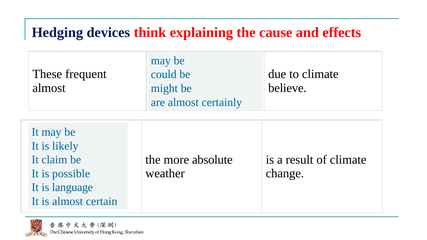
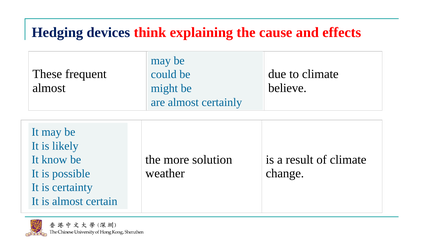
absolute: absolute -> solution
claim: claim -> know
language: language -> certainty
